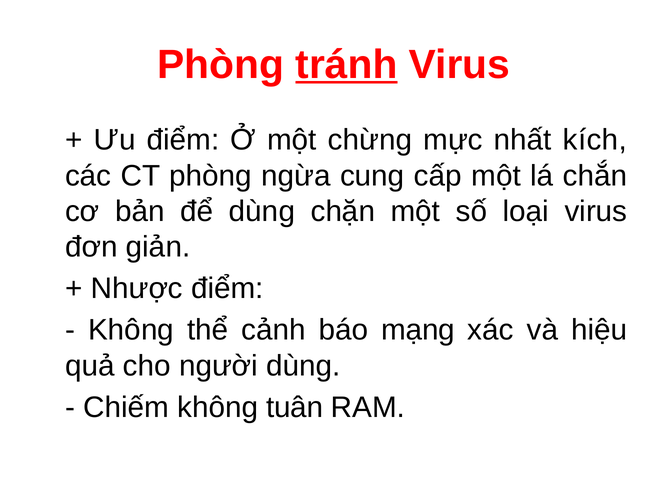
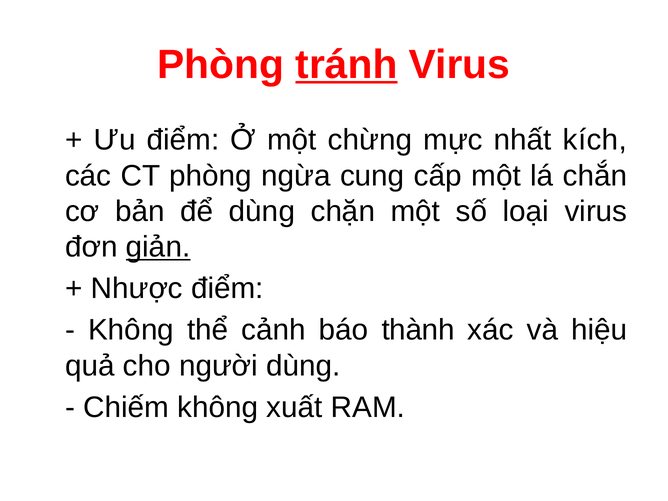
giản underline: none -> present
mạng: mạng -> thành
tuân: tuân -> xuất
